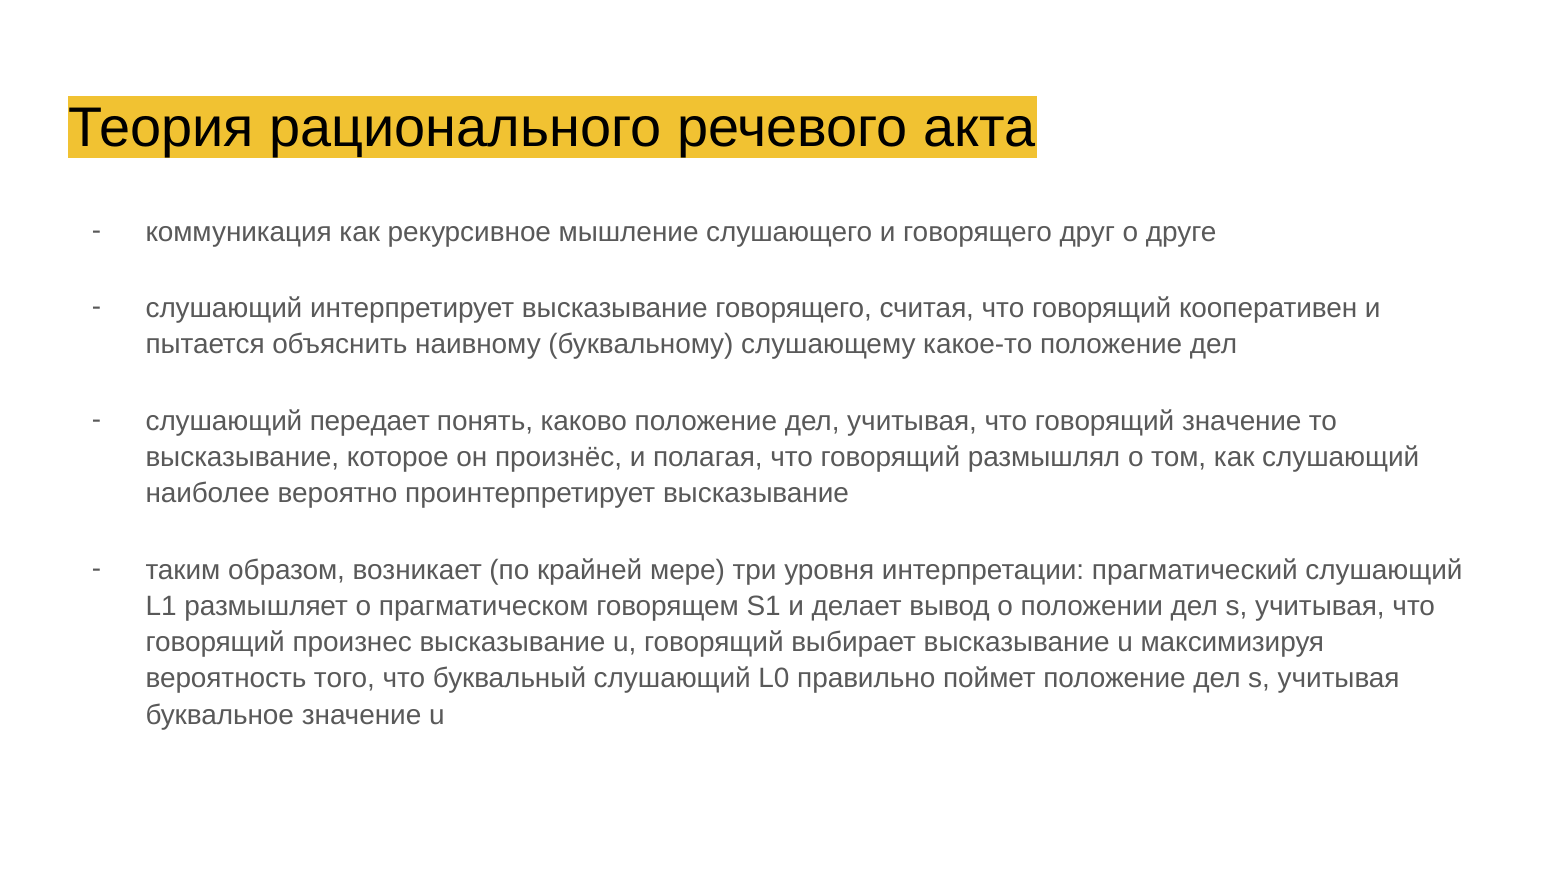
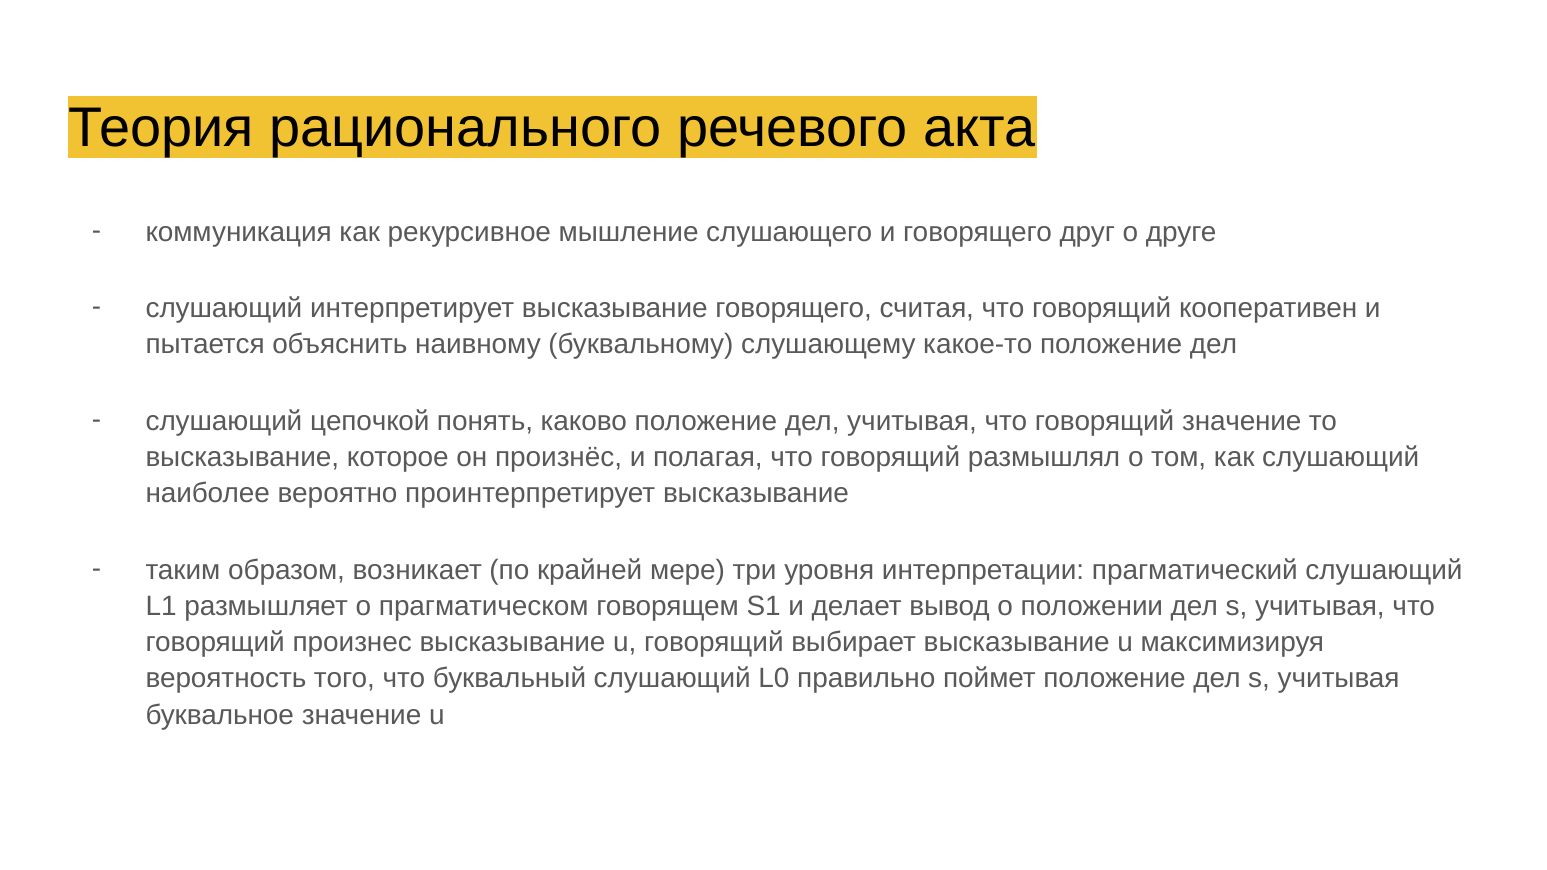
передает: передает -> цепочкой
